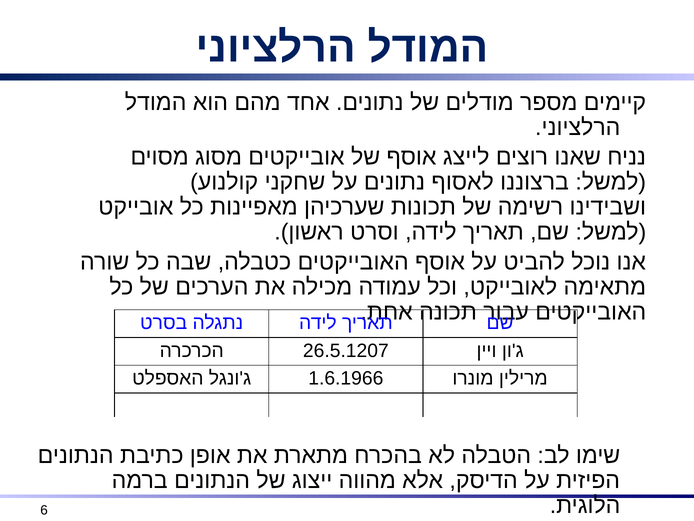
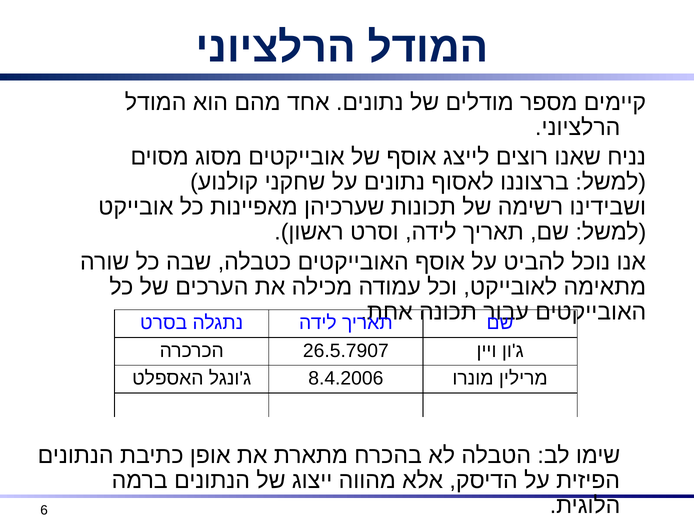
26.5.1207: 26.5.1207 -> 26.5.7907
1.6.1966: 1.6.1966 -> 8.4.2006
